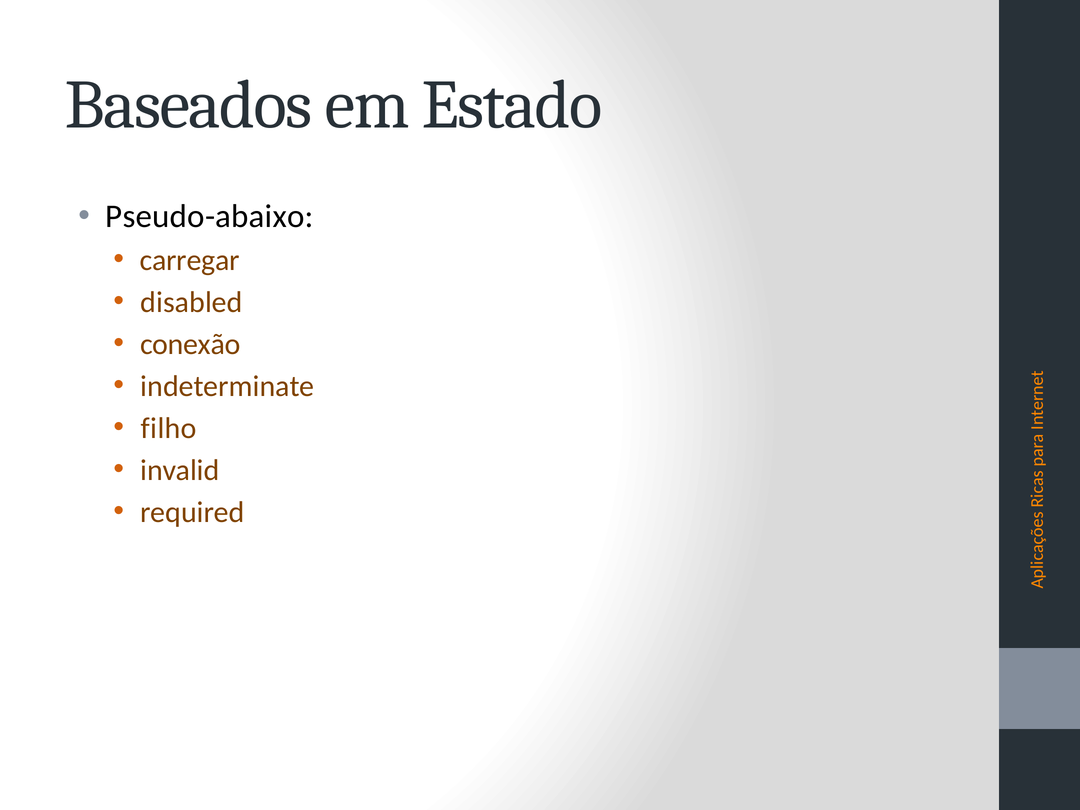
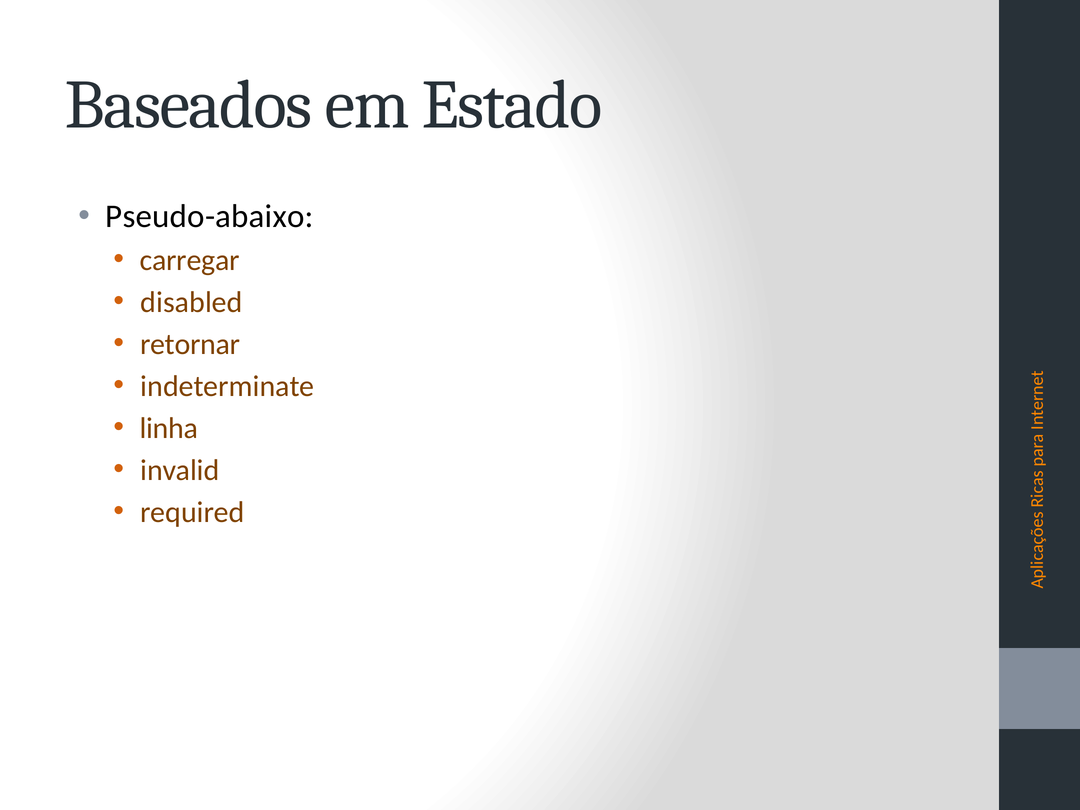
conexão: conexão -> retornar
filho: filho -> linha
